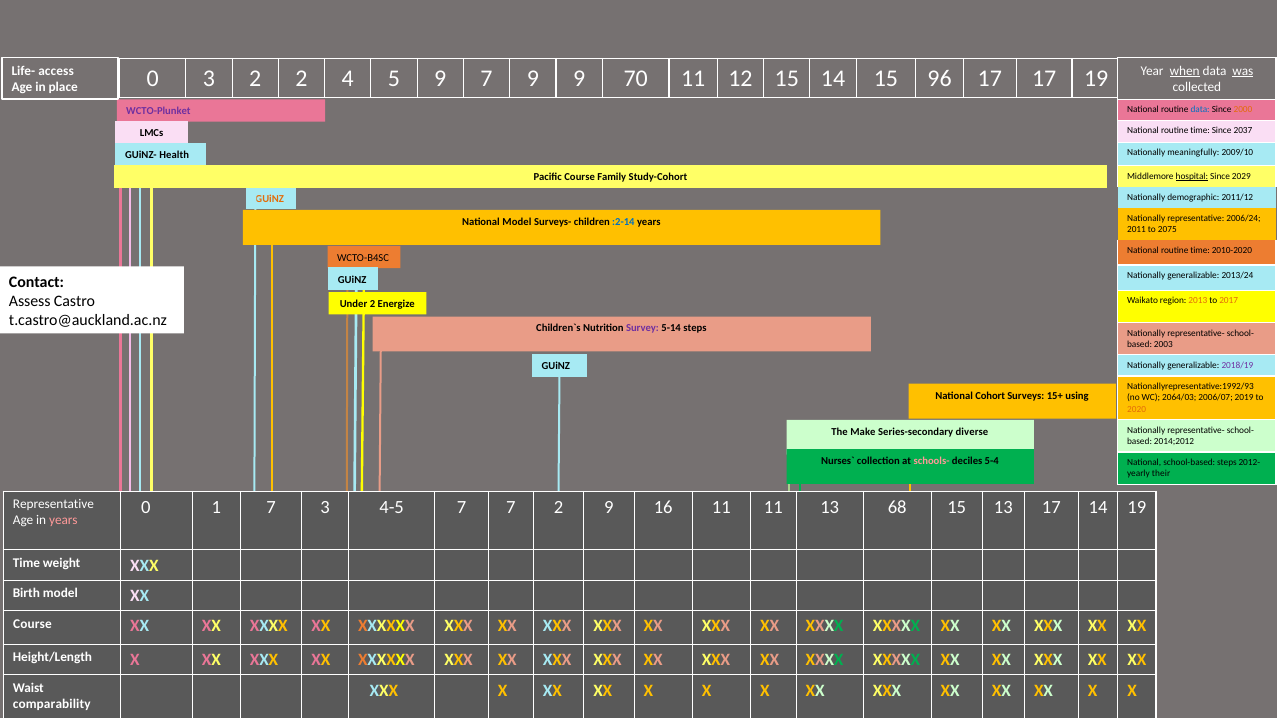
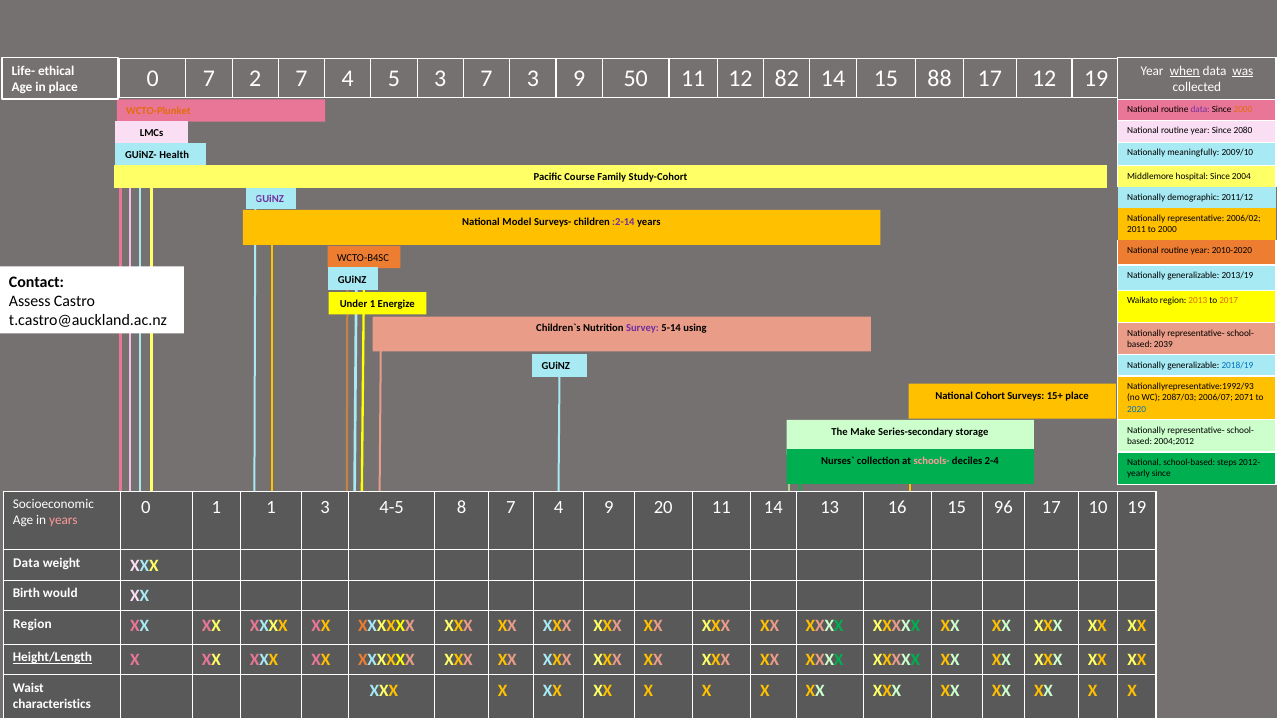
access: access -> ethical
0 3: 3 -> 7
2 2: 2 -> 7
5 9: 9 -> 3
7 9: 9 -> 3
70: 70 -> 50
12 15: 15 -> 82
96: 96 -> 88
17 17: 17 -> 12
data at (1200, 110) colour: blue -> purple
WCTO-Plunket colour: purple -> orange
time at (1200, 131): time -> year
2037: 2037 -> 2080
hospital underline: present -> none
2029: 2029 -> 2004
GUiNZ at (270, 199) colour: orange -> purple
2006/24: 2006/24 -> 2006/02
:2-14 colour: blue -> purple
to 2075: 2075 -> 2000
time at (1200, 250): time -> year
2013/24: 2013/24 -> 2013/19
Under 2: 2 -> 1
5-14 steps: steps -> using
2003: 2003 -> 2039
2018/19 colour: purple -> blue
15+ using: using -> place
2064/03: 2064/03 -> 2087/03
2019: 2019 -> 2071
2020 colour: orange -> blue
diverse: diverse -> storage
2014;2012: 2014;2012 -> 2004;2012
5-4: 5-4 -> 2-4
their at (1161, 474): their -> since
Representative at (53, 505): Representative -> Socioeconomic
1 7: 7 -> 1
4-5 7: 7 -> 8
2 at (559, 508): 2 -> 4
16: 16 -> 20
11 11: 11 -> 14
68: 68 -> 16
15 13: 13 -> 96
17 14: 14 -> 10
Time at (26, 563): Time -> Data
Birth model: model -> would
Course at (32, 624): Course -> Region
Height/Length underline: none -> present
comparability: comparability -> characteristics
